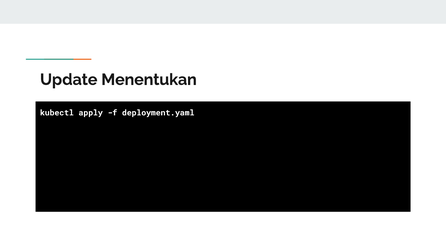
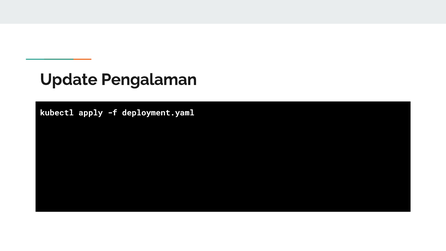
Menentukan: Menentukan -> Pengalaman
